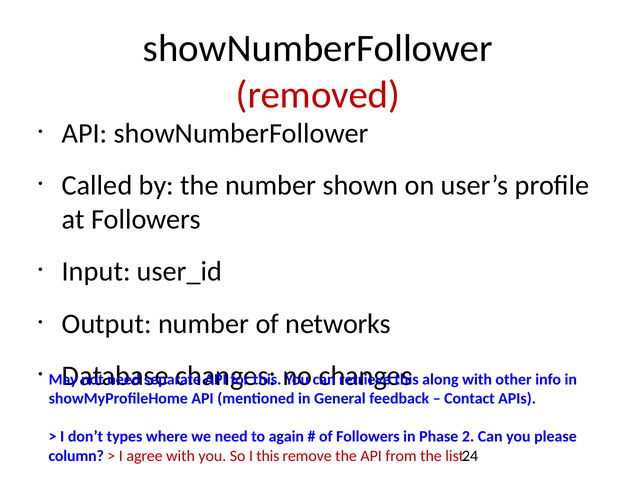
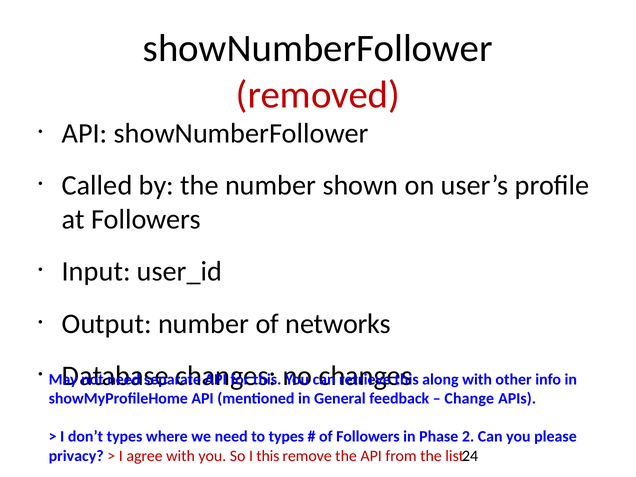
Contact: Contact -> Change
to again: again -> types
column: column -> privacy
